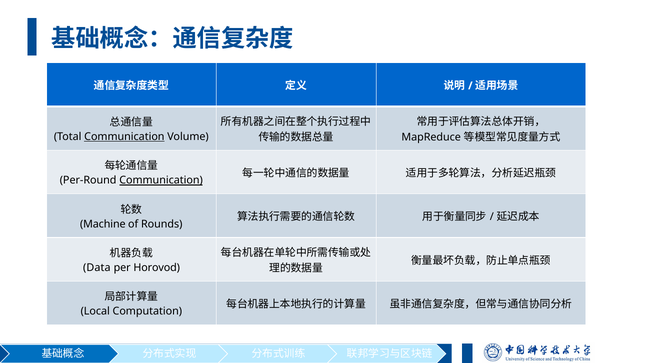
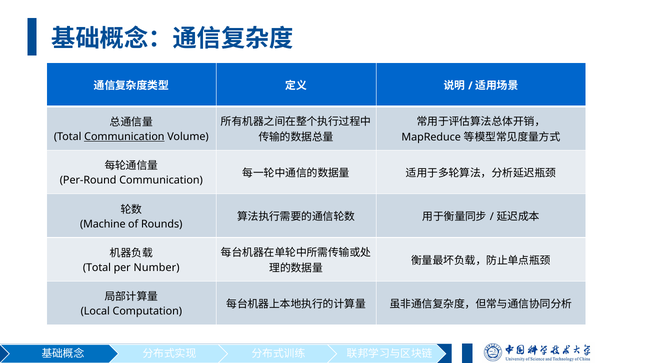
Communication at (161, 181) underline: present -> none
Data at (97, 268): Data -> Total
Horovod: Horovod -> Number
